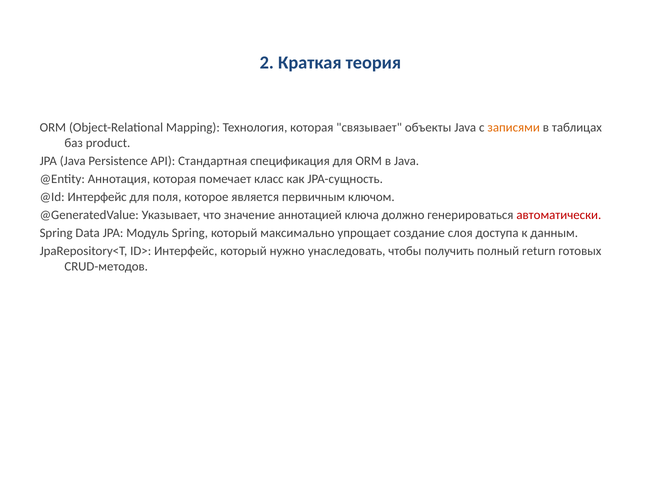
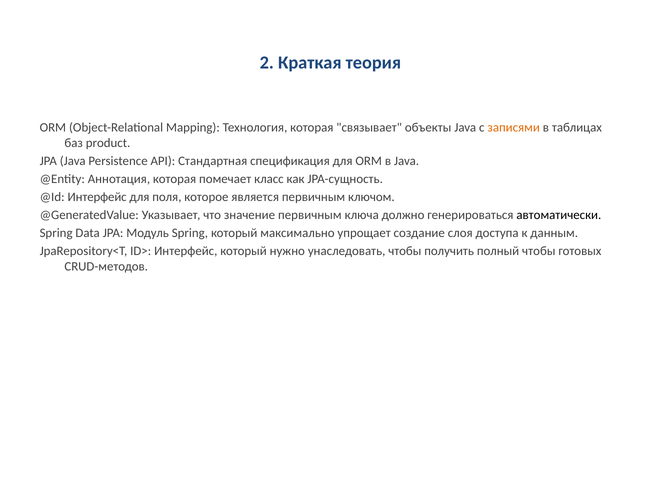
значение аннотацией: аннотацией -> первичным
автоматически colour: red -> black
полный return: return -> чтобы
